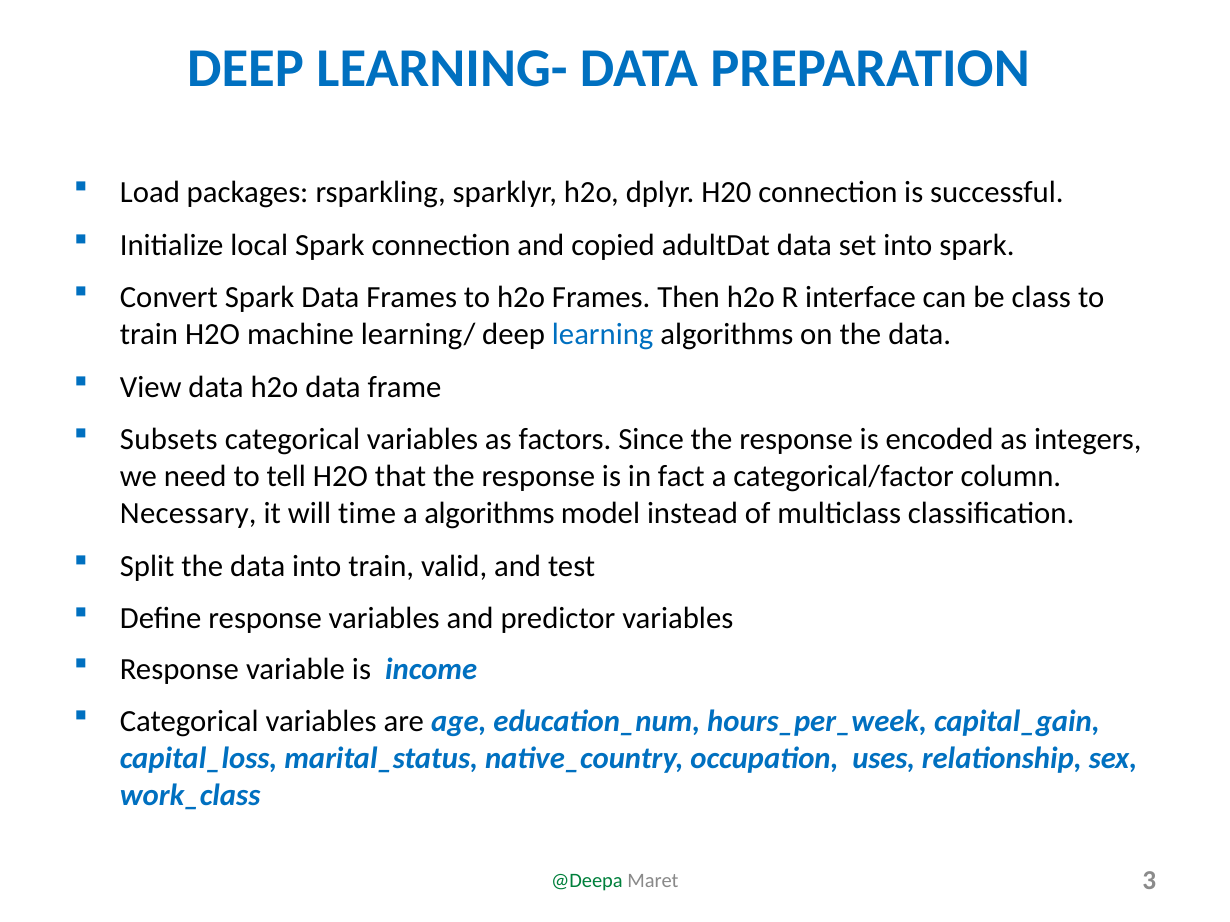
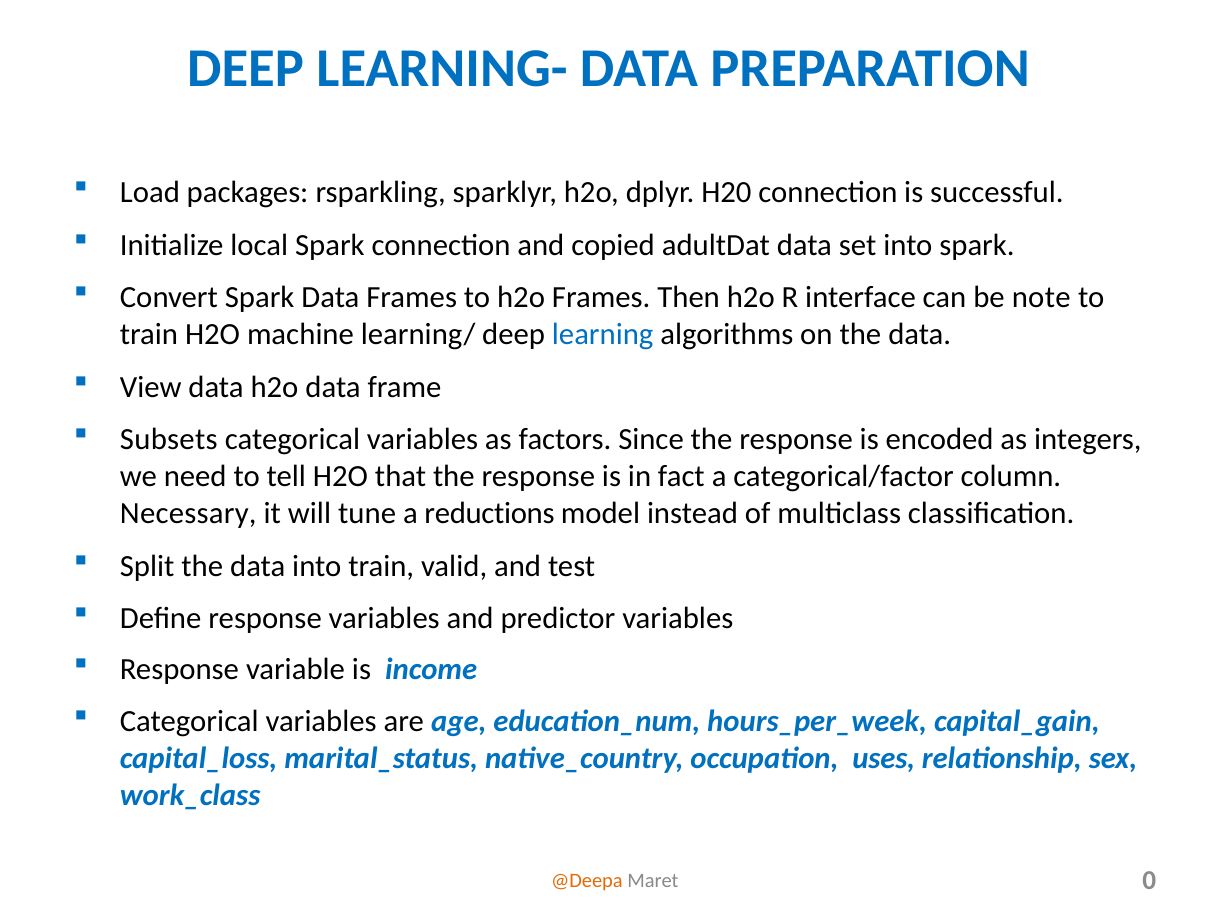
class: class -> note
time: time -> tune
a algorithms: algorithms -> reductions
@Deepa colour: green -> orange
3: 3 -> 0
